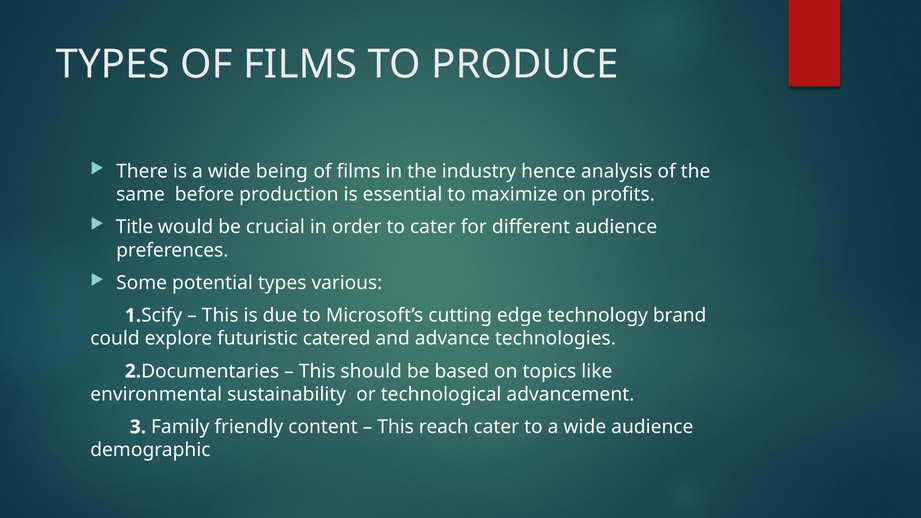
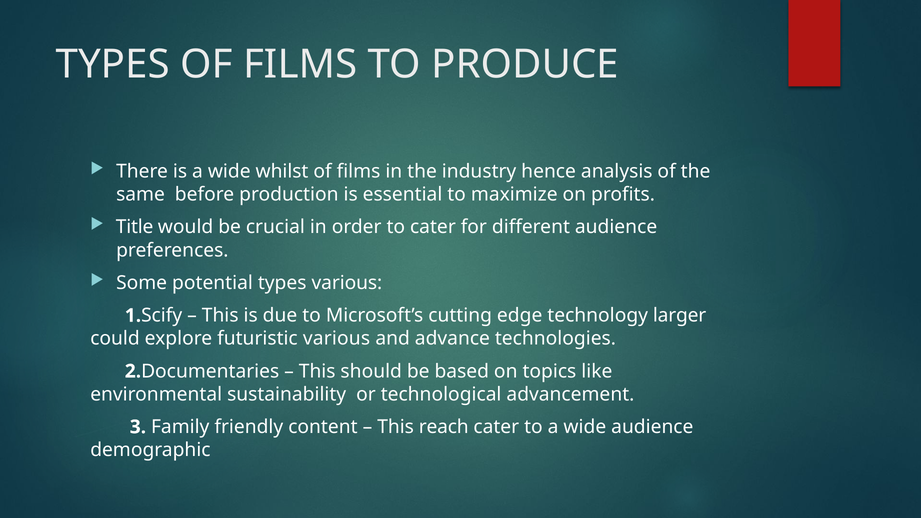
being: being -> whilst
brand: brand -> larger
futuristic catered: catered -> various
